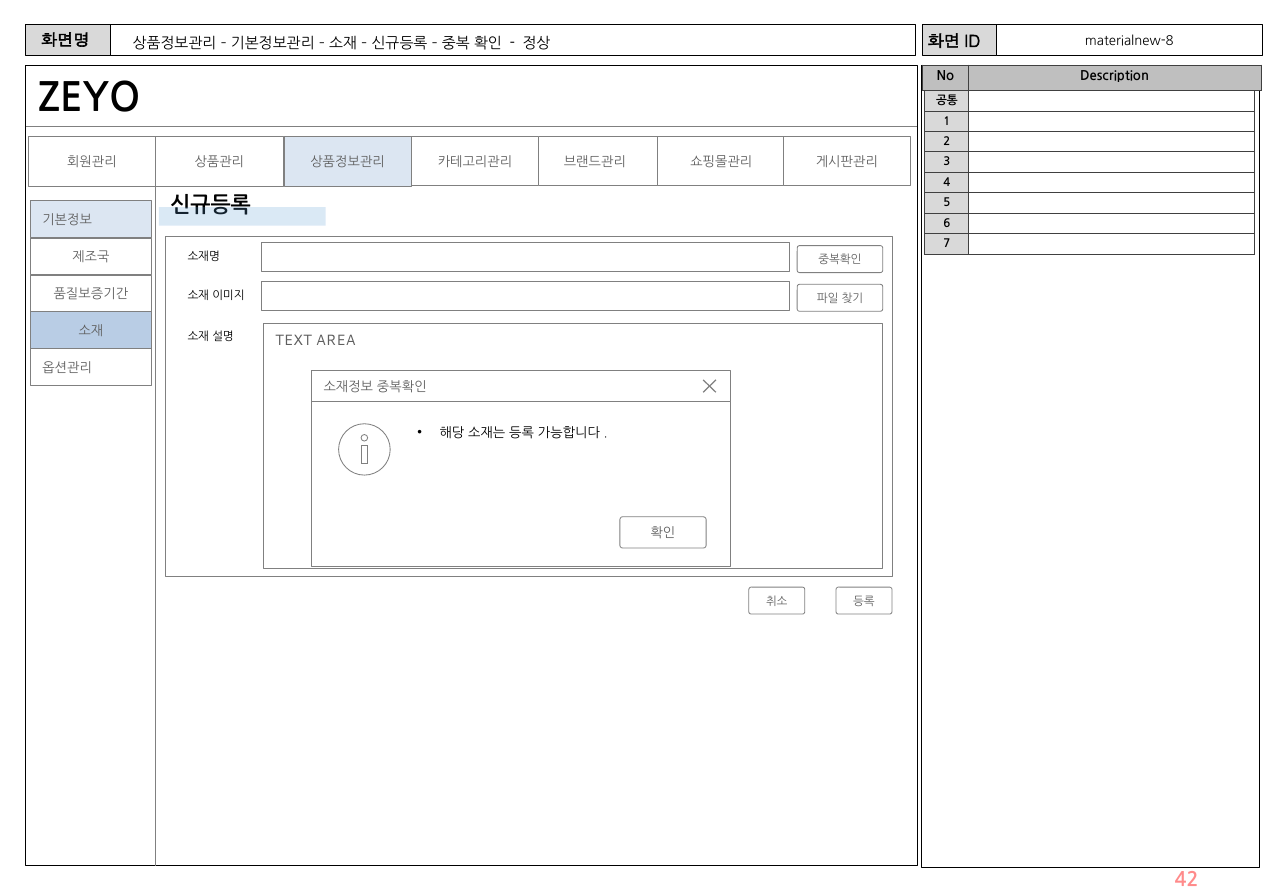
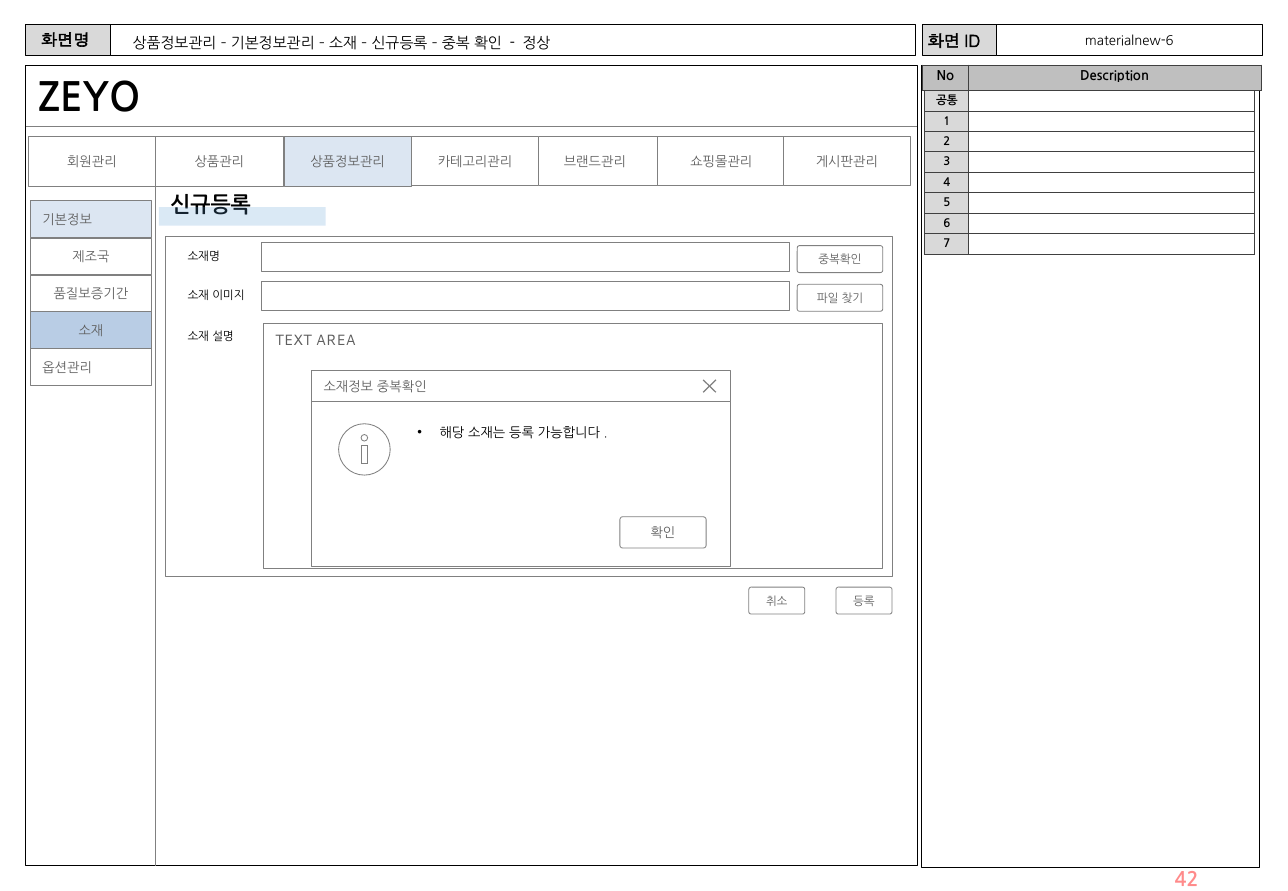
materialnew-8: materialnew-8 -> materialnew-6
